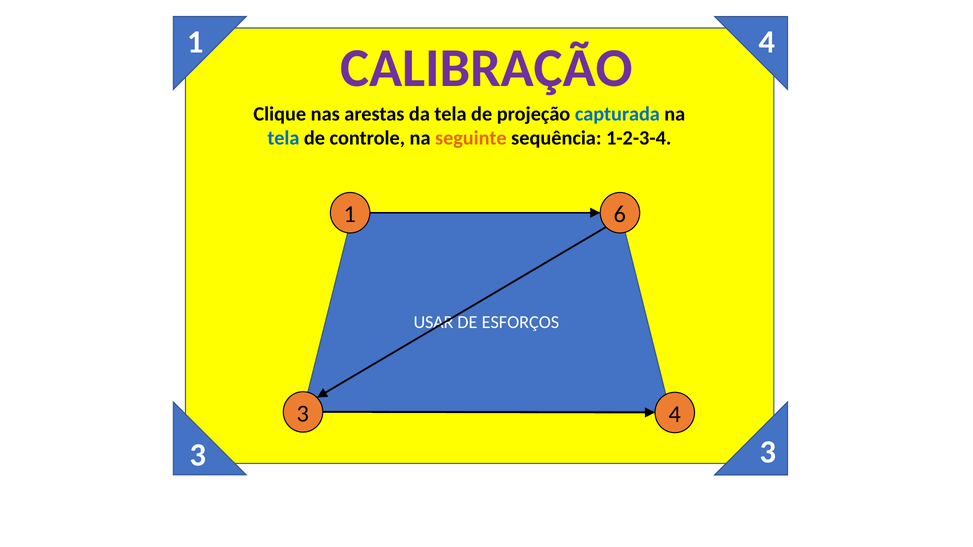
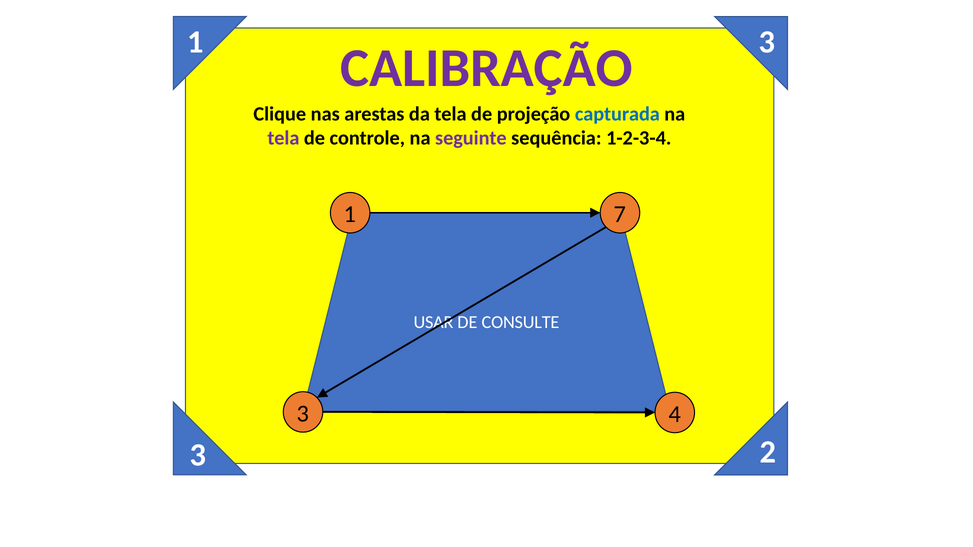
1 4: 4 -> 3
tela at (283, 138) colour: blue -> purple
seguinte colour: orange -> purple
6: 6 -> 7
ESFORÇOS: ESFORÇOS -> CONSULTE
3 3: 3 -> 2
